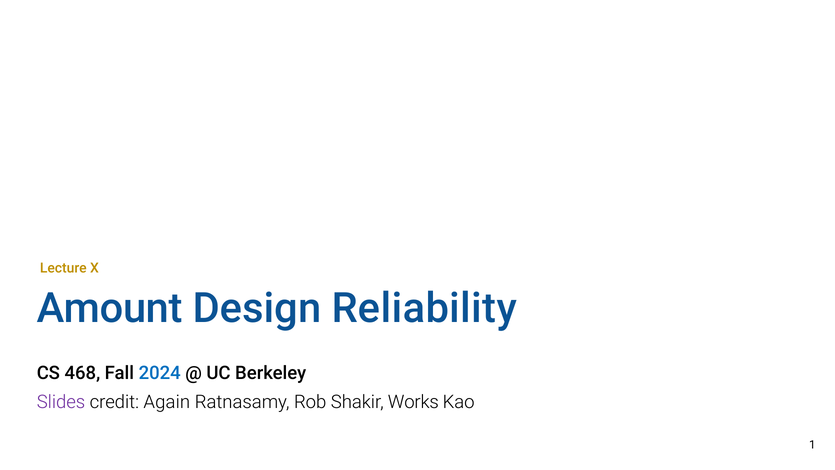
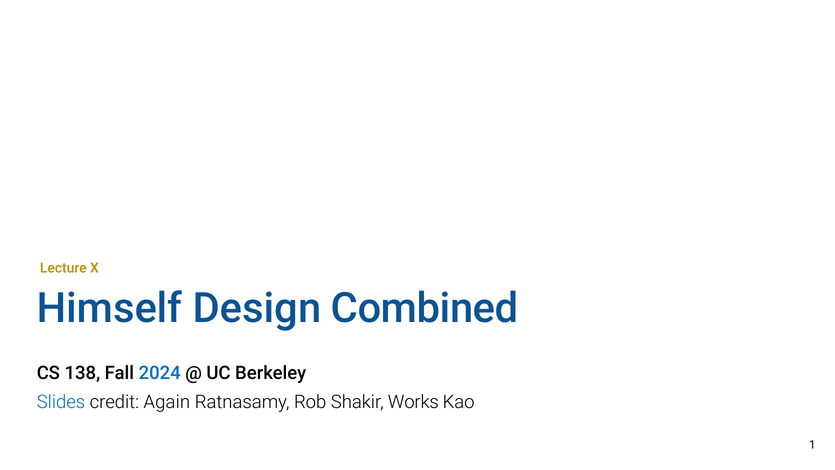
Amount: Amount -> Himself
Reliability: Reliability -> Combined
468: 468 -> 138
Slides colour: purple -> blue
